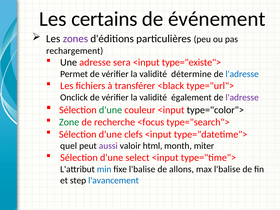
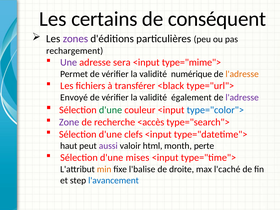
événement: événement -> conséquent
Une colour: black -> purple
type="existe">: type="existe"> -> type="mime">
détermine: détermine -> numérique
l'adresse at (242, 74) colour: blue -> orange
Onclick: Onclick -> Envoyé
type="color"> colour: black -> blue
Zone colour: green -> purple
<focus: <focus -> <accès
quel: quel -> haut
miter: miter -> perte
select: select -> mises
min colour: blue -> orange
allons: allons -> droite
max l'balise: l'balise -> l'caché
